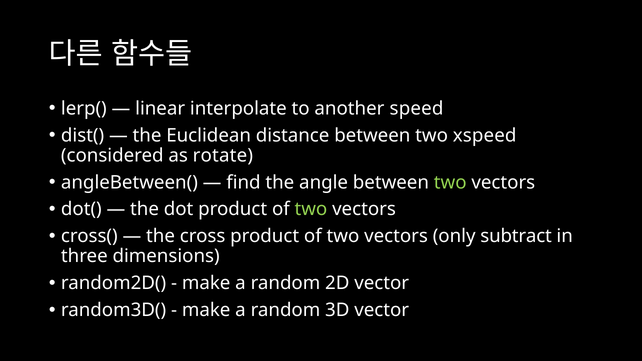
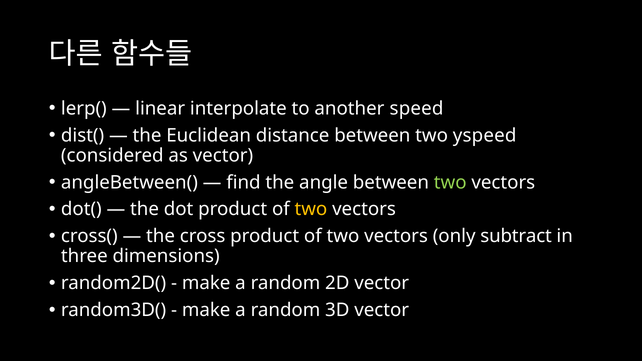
xspeed: xspeed -> yspeed
as rotate: rotate -> vector
two at (311, 209) colour: light green -> yellow
